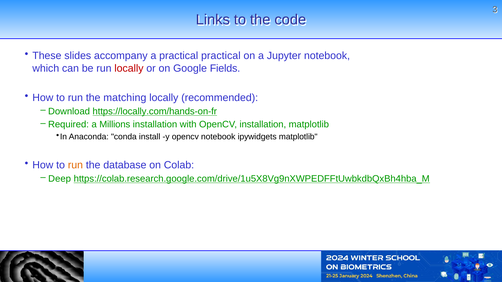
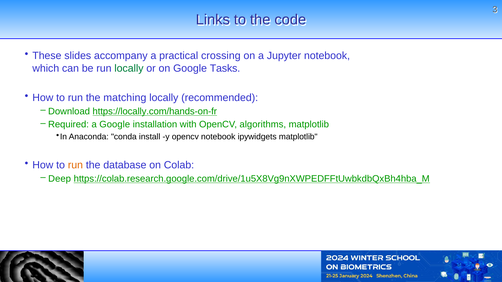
practical practical: practical -> crossing
locally at (129, 69) colour: red -> green
Fields: Fields -> Tasks
a Millions: Millions -> Google
OpenCV installation: installation -> algorithms
